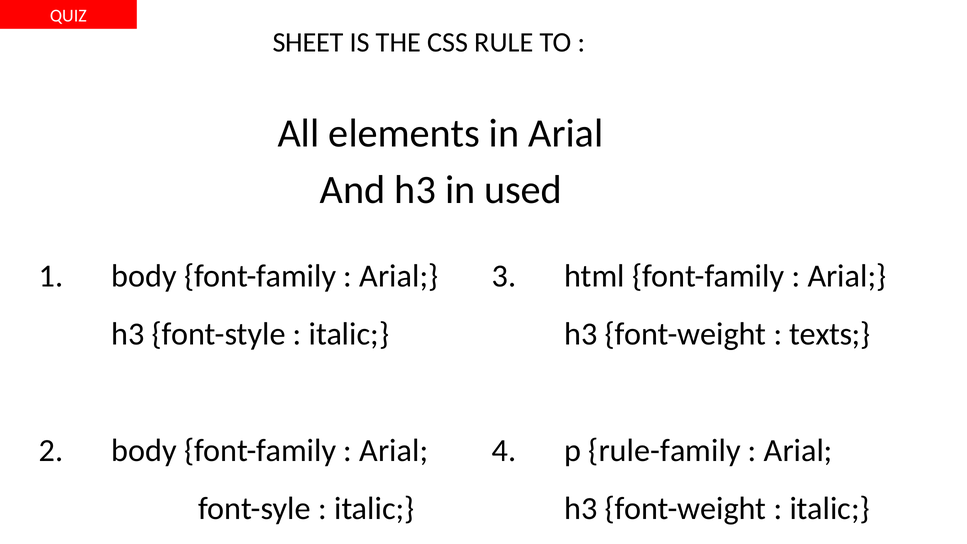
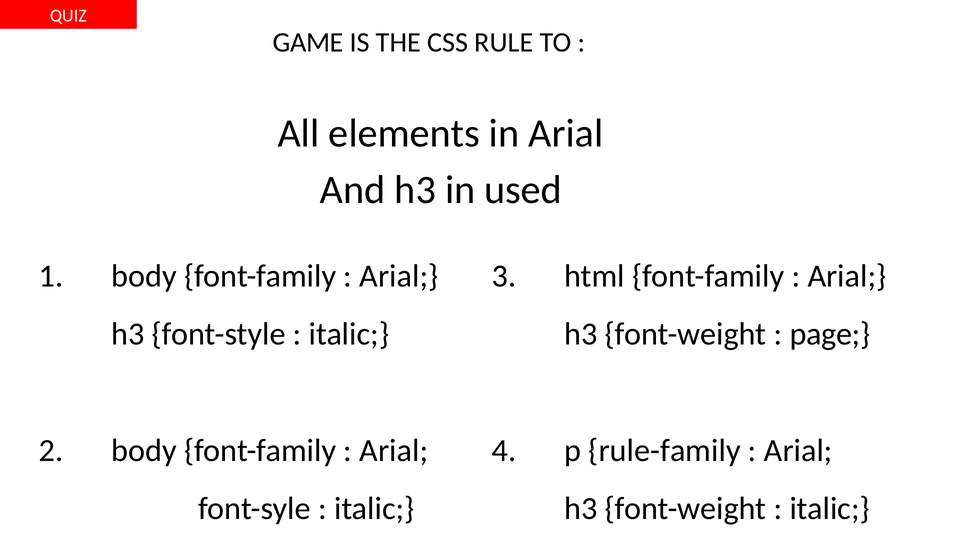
SHEET: SHEET -> GAME
texts: texts -> page
